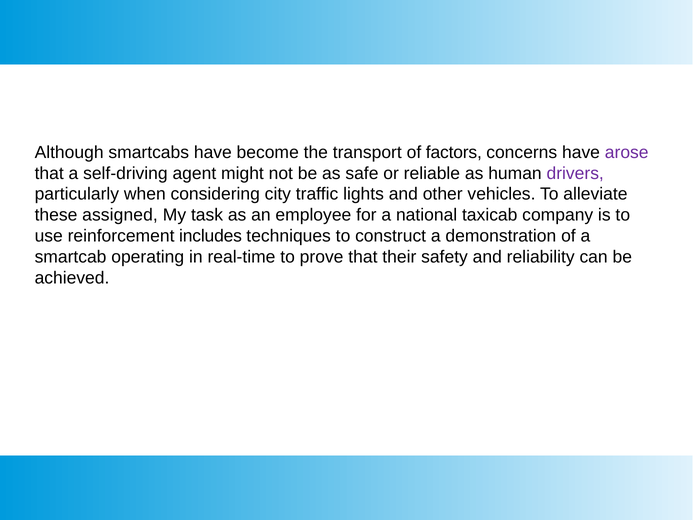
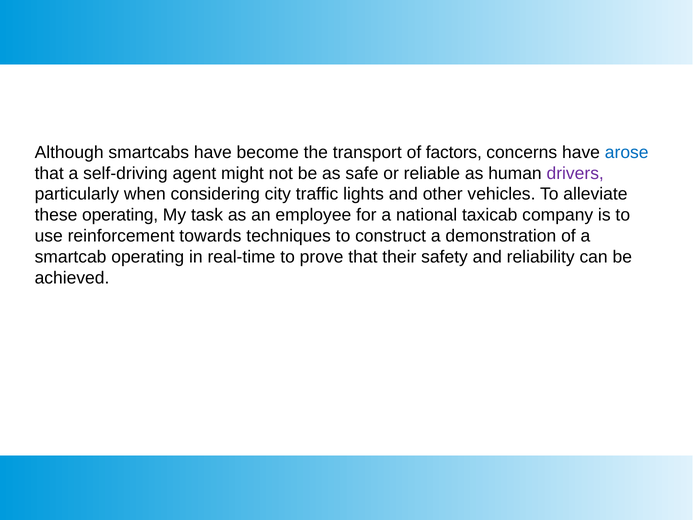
arose colour: purple -> blue
these assigned: assigned -> operating
includes: includes -> towards
